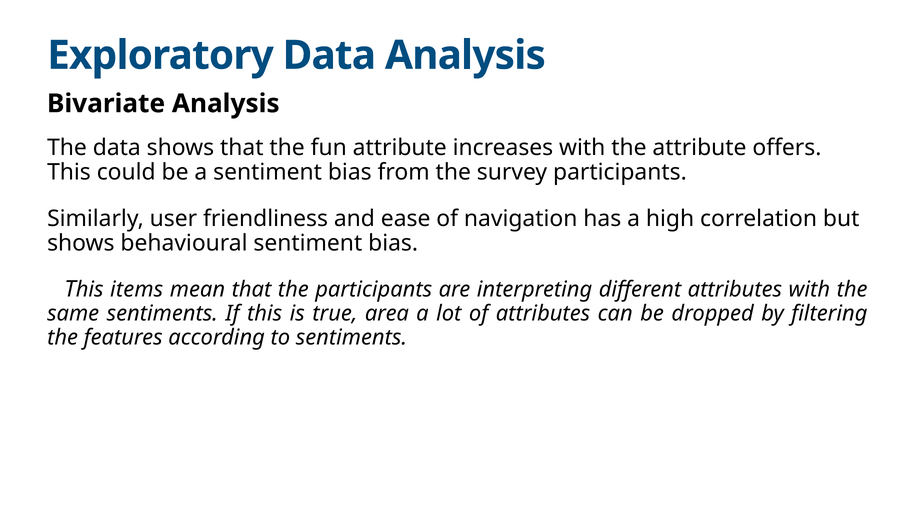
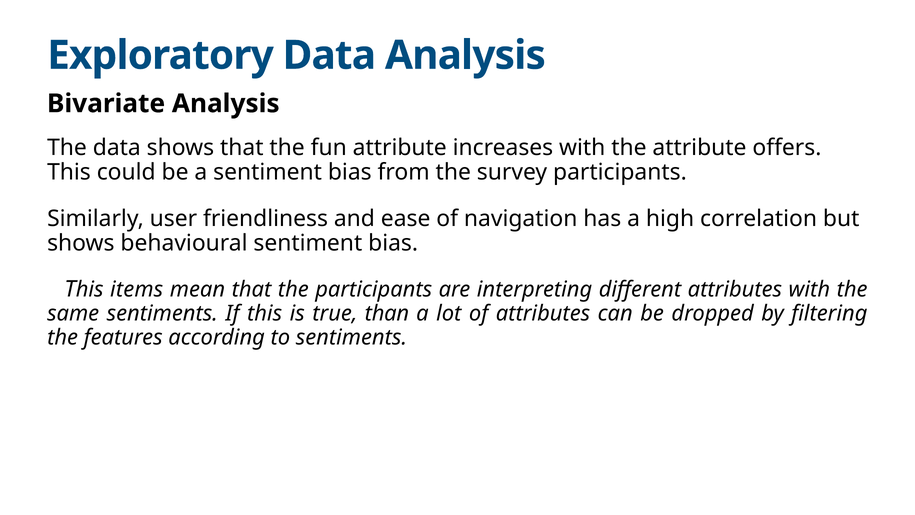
area: area -> than
